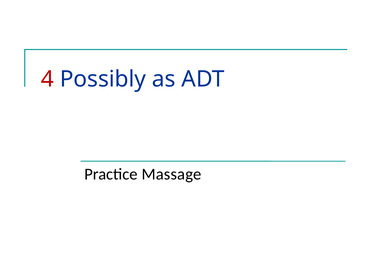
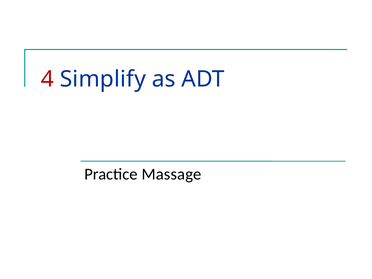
Possibly: Possibly -> Simplify
